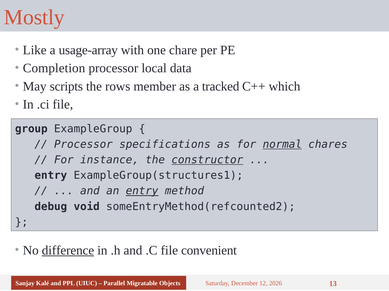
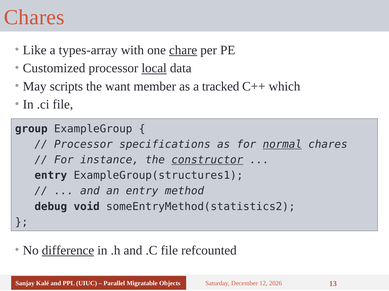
Mostly at (34, 17): Mostly -> Chares
usage-array: usage-array -> types-array
chare underline: none -> present
Completion: Completion -> Customized
local underline: none -> present
rows: rows -> want
entry at (142, 191) underline: present -> none
someEntryMethod(refcounted2: someEntryMethod(refcounted2 -> someEntryMethod(statistics2
convenient: convenient -> refcounted
